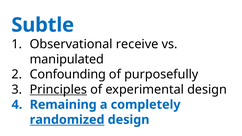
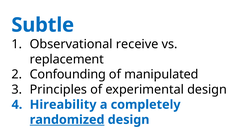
manipulated: manipulated -> replacement
purposefully: purposefully -> manipulated
Principles underline: present -> none
Remaining: Remaining -> Hireability
